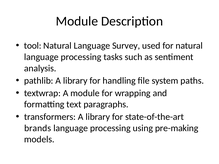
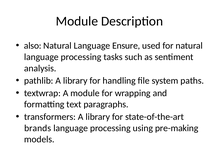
tool: tool -> also
Survey: Survey -> Ensure
